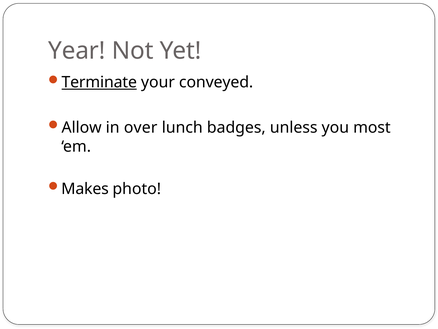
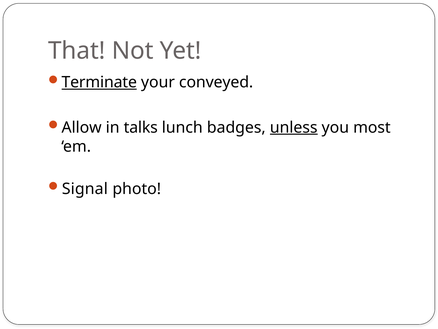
Year: Year -> That
over: over -> talks
unless underline: none -> present
Makes: Makes -> Signal
